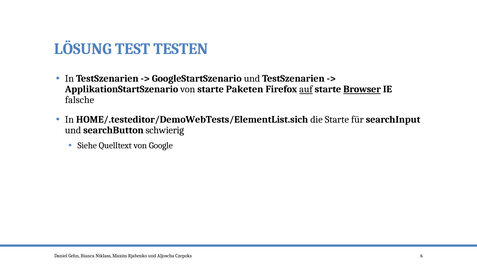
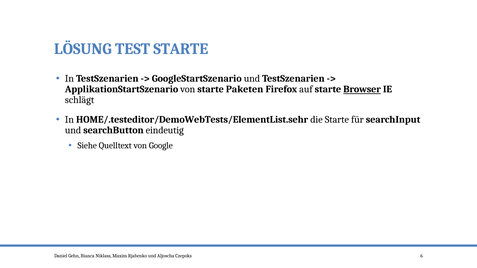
TEST TESTEN: TESTEN -> STARTE
auf underline: present -> none
falsche: falsche -> schlägt
HOME/.testeditor/DemoWebTests/ElementList.sich: HOME/.testeditor/DemoWebTests/ElementList.sich -> HOME/.testeditor/DemoWebTests/ElementList.sehr
schwierig: schwierig -> eindeutig
